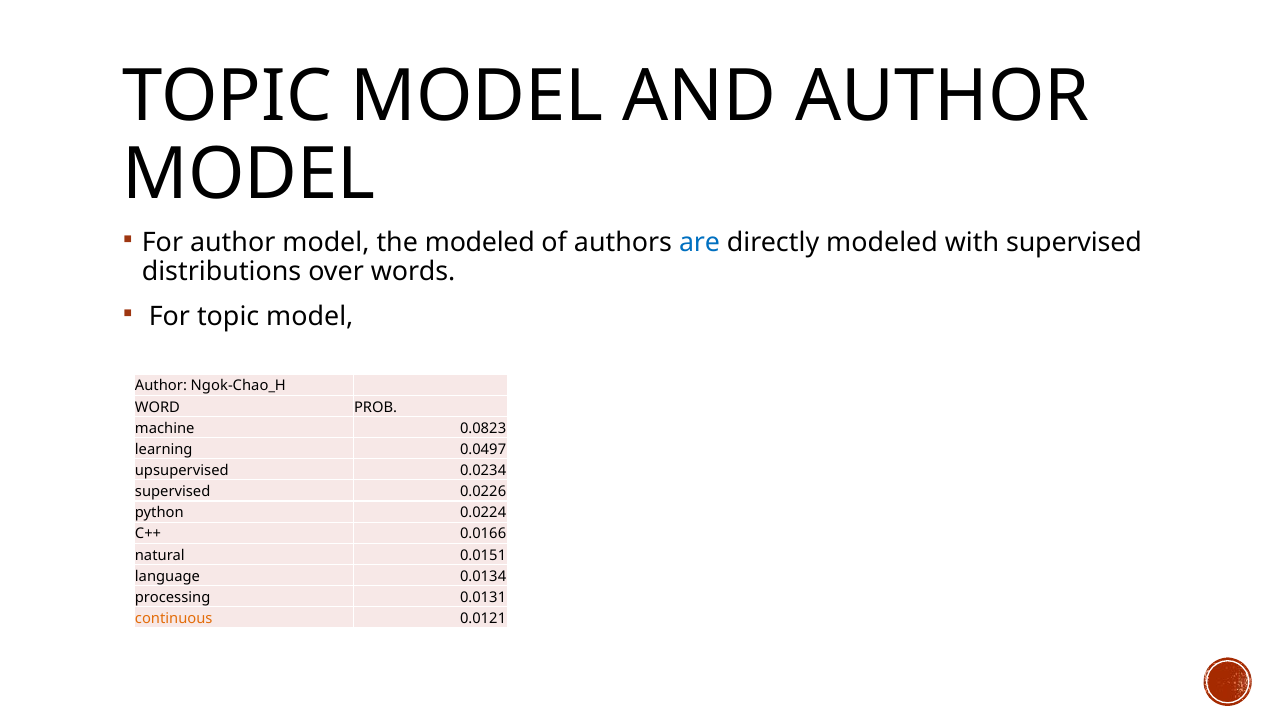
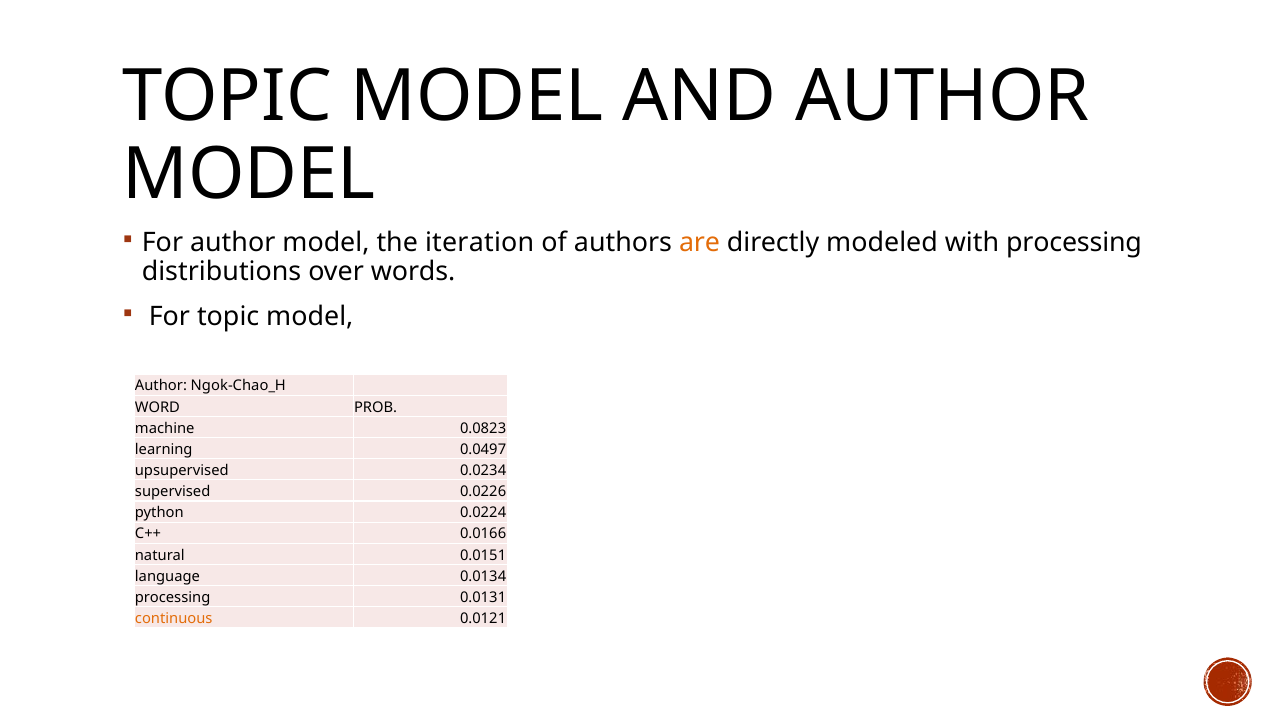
the modeled: modeled -> iteration
are colour: blue -> orange
with supervised: supervised -> processing
